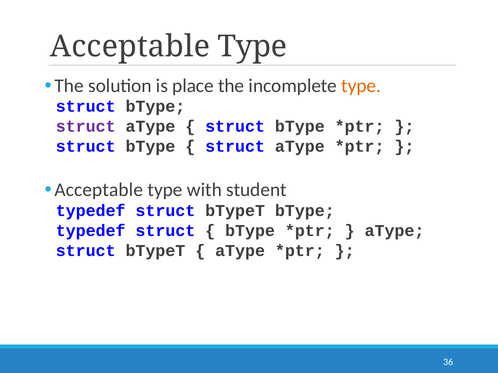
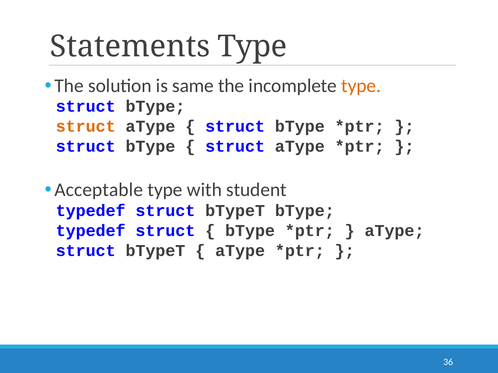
Acceptable at (130, 46): Acceptable -> Statements
place: place -> same
struct at (86, 127) colour: purple -> orange
